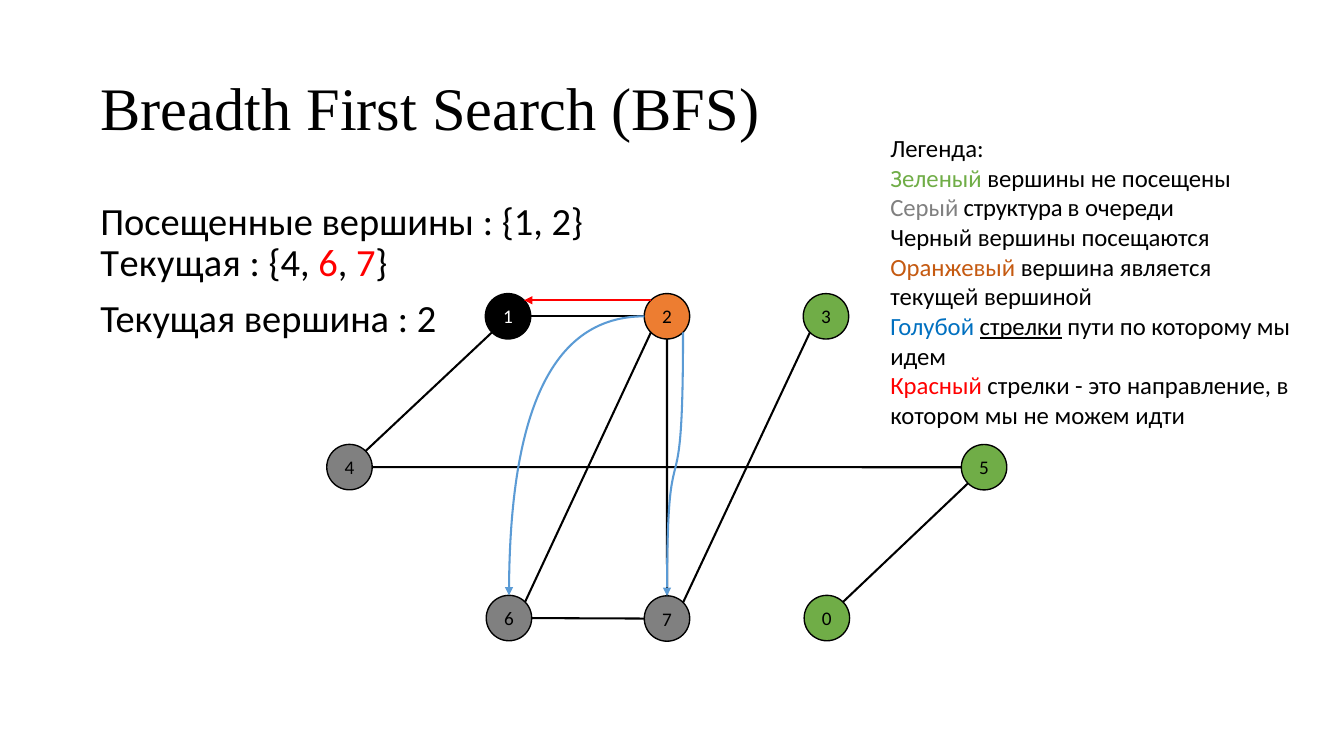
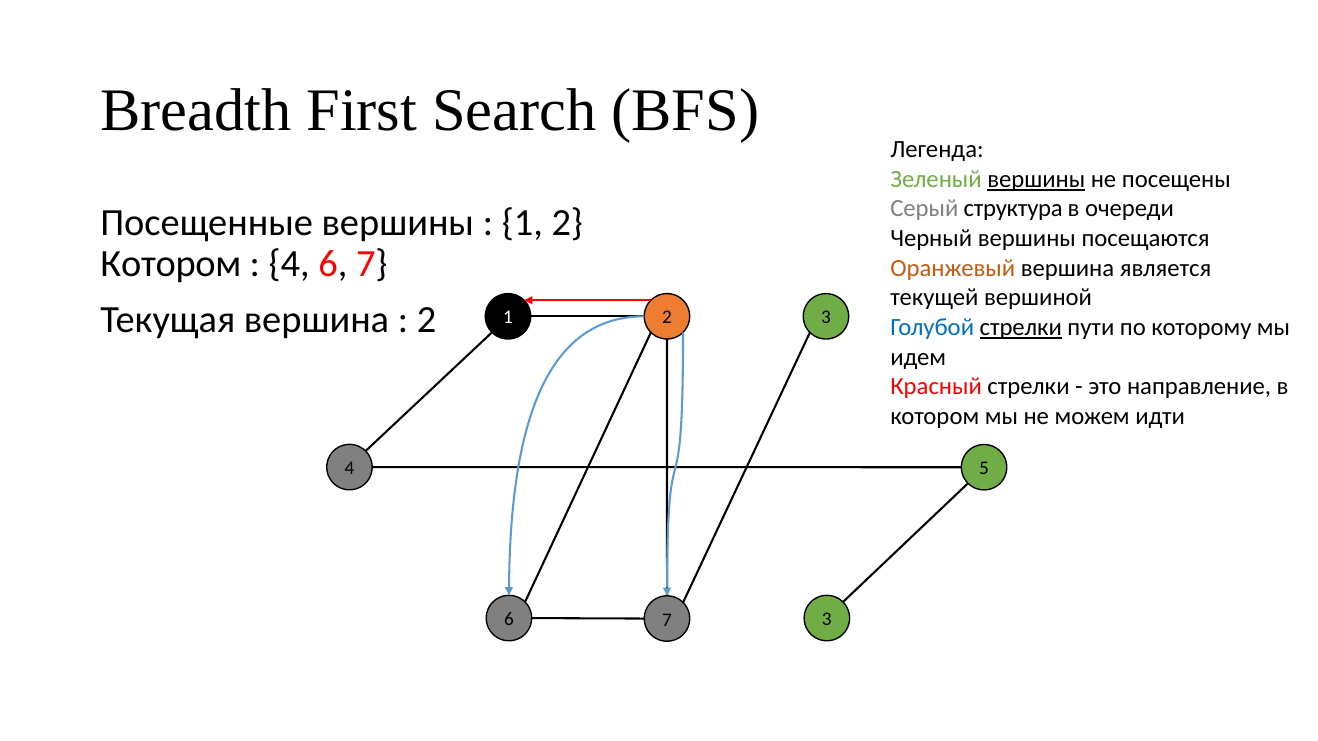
вершины at (1036, 179) underline: none -> present
Текущая at (171, 264): Текущая -> Котором
7 0: 0 -> 3
